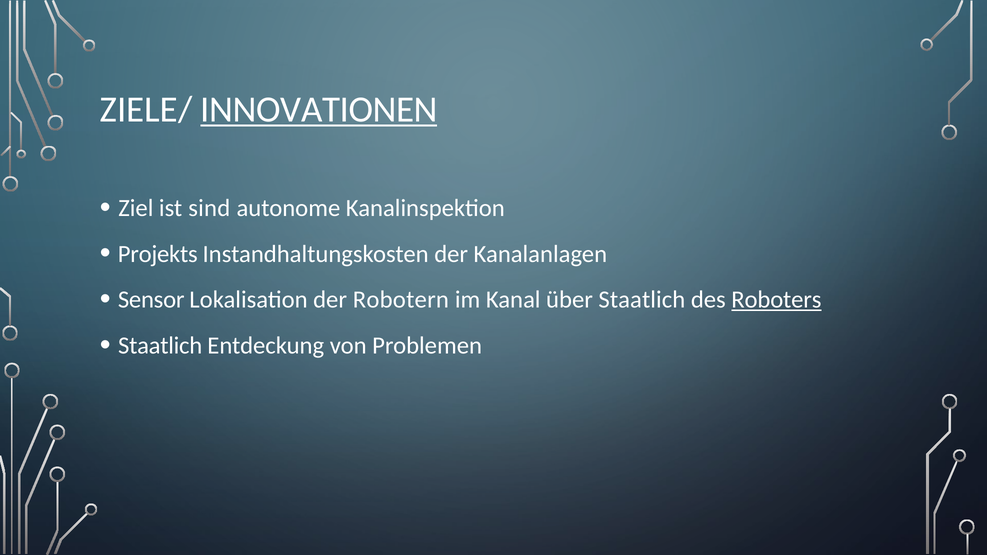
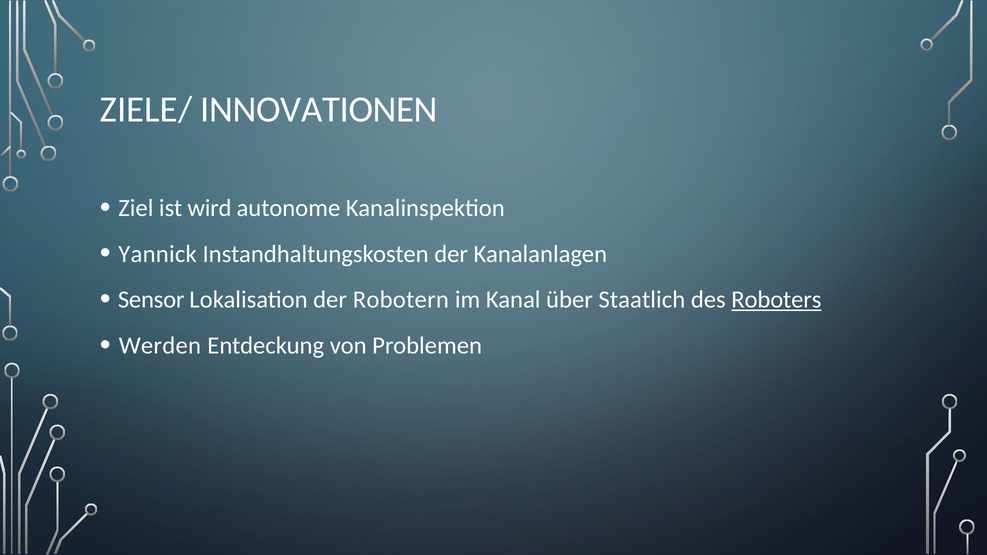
INNOVATIONEN underline: present -> none
sind: sind -> wird
Projekts: Projekts -> Yannick
Staatlich at (160, 346): Staatlich -> Werden
